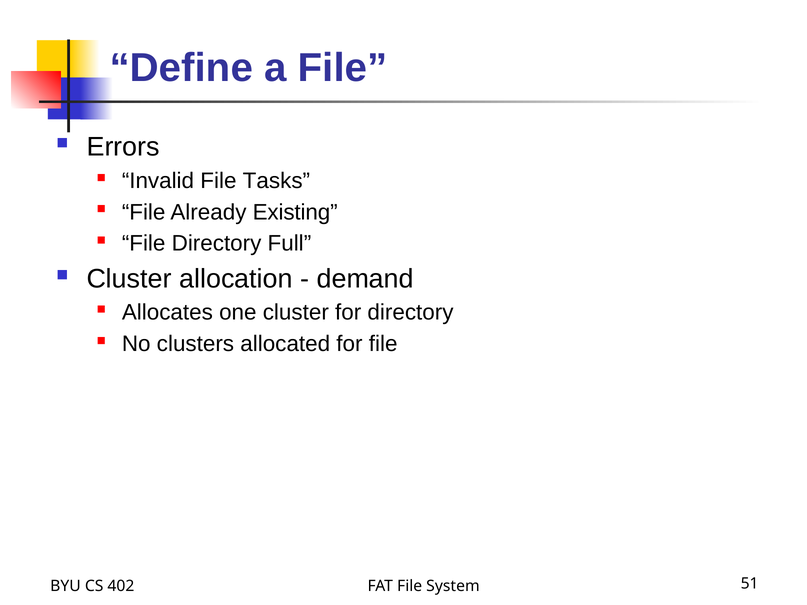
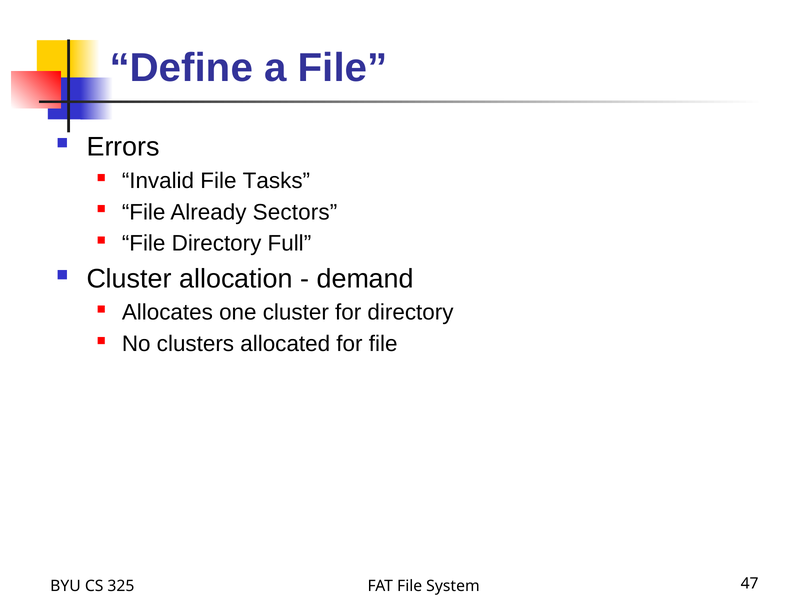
Existing: Existing -> Sectors
402: 402 -> 325
51: 51 -> 47
